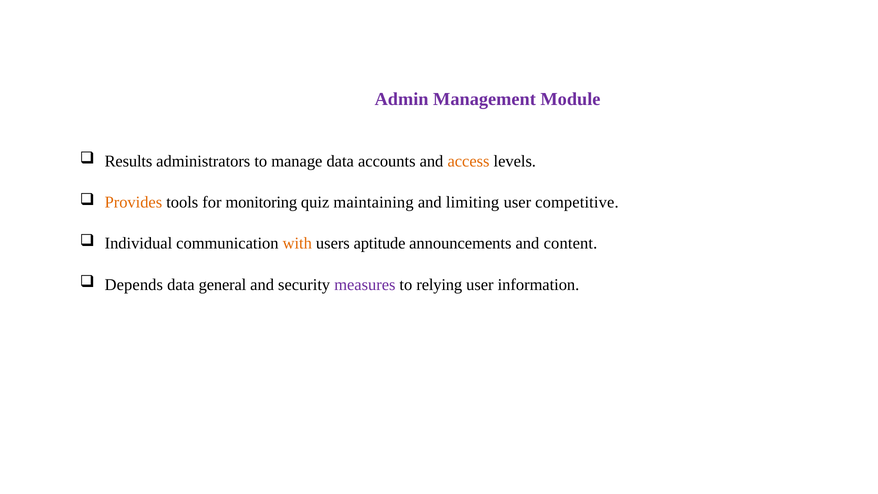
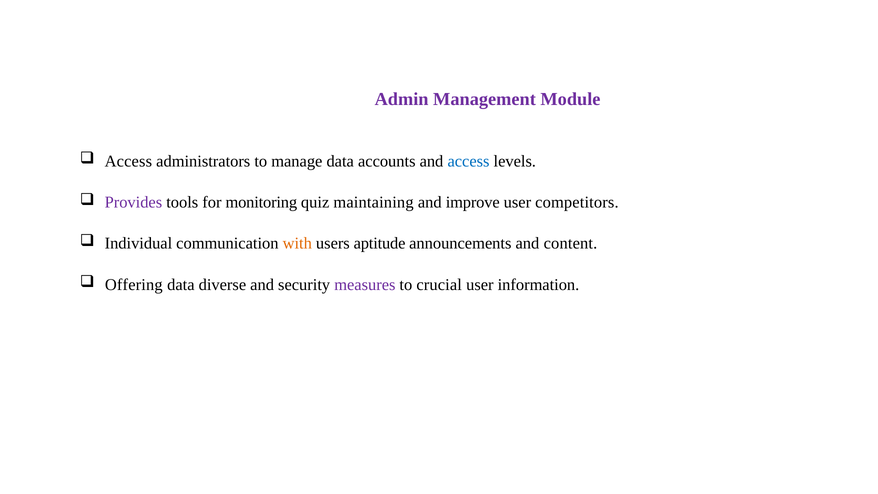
Results at (128, 161): Results -> Access
access at (469, 161) colour: orange -> blue
Provides colour: orange -> purple
limiting: limiting -> improve
competitive: competitive -> competitors
Depends: Depends -> Offering
general: general -> diverse
relying: relying -> crucial
